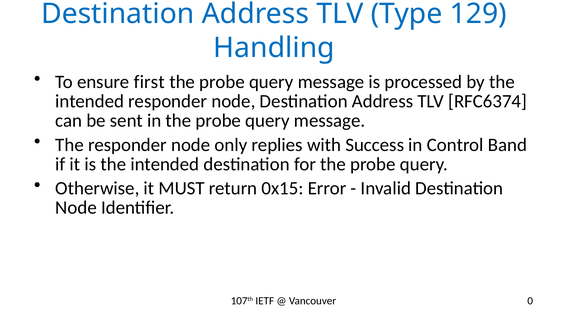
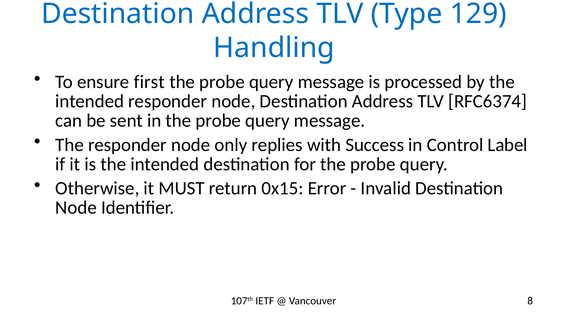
Band: Band -> Label
0: 0 -> 8
